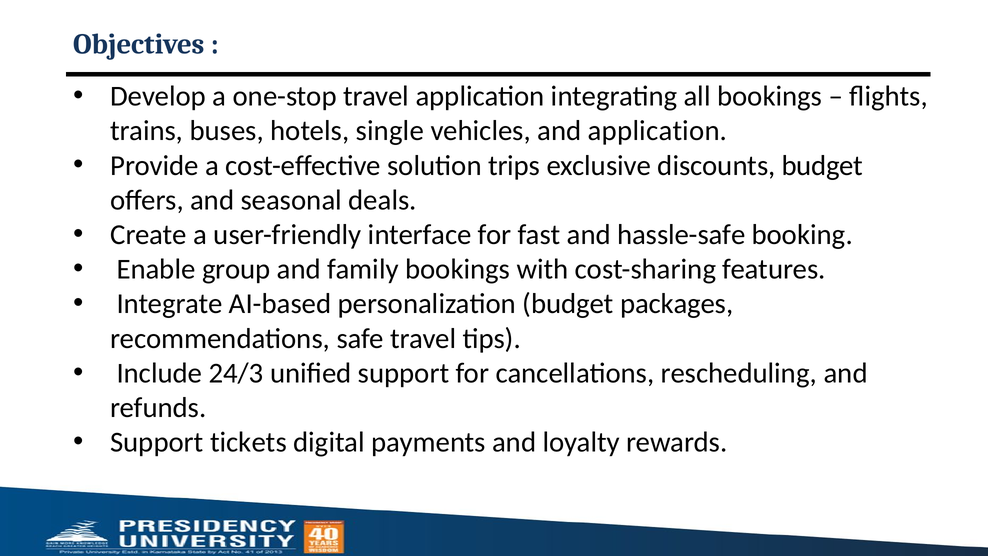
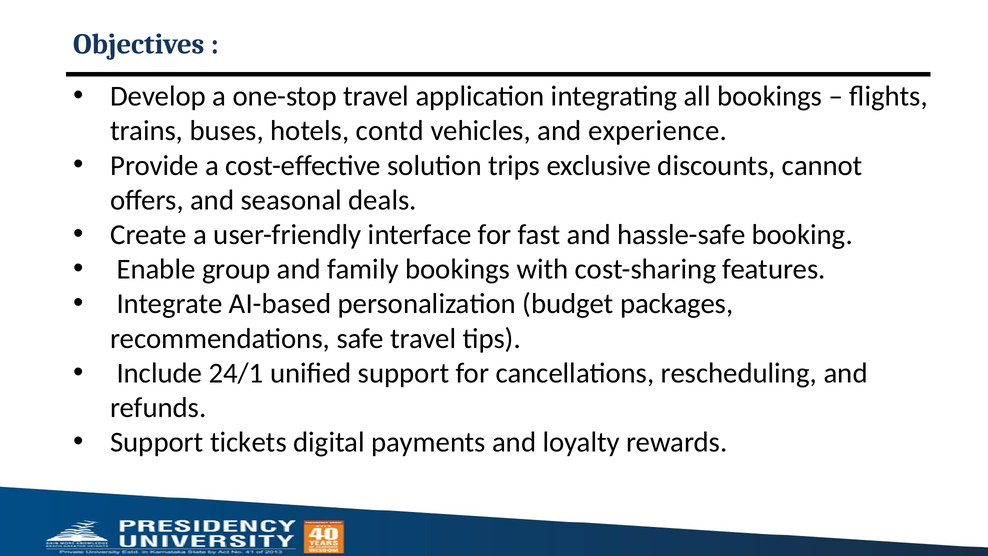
single: single -> contd
and application: application -> experience
discounts budget: budget -> cannot
24/3: 24/3 -> 24/1
